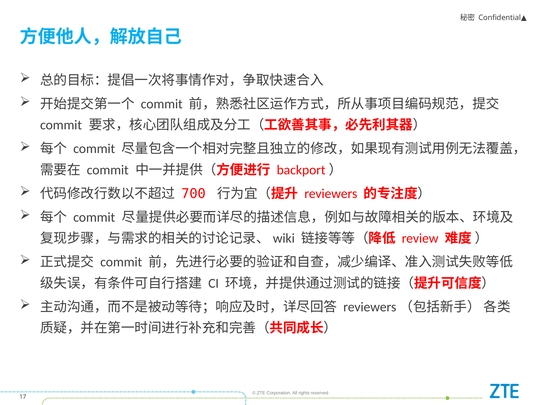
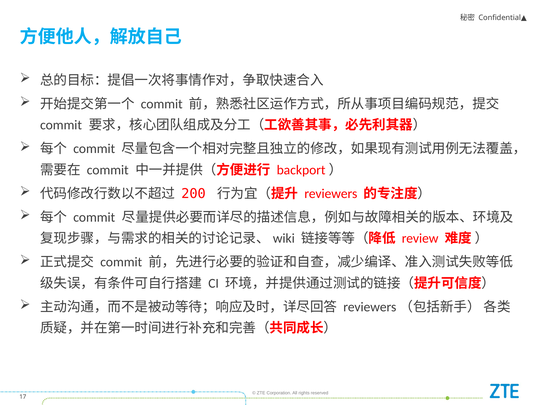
700: 700 -> 200
